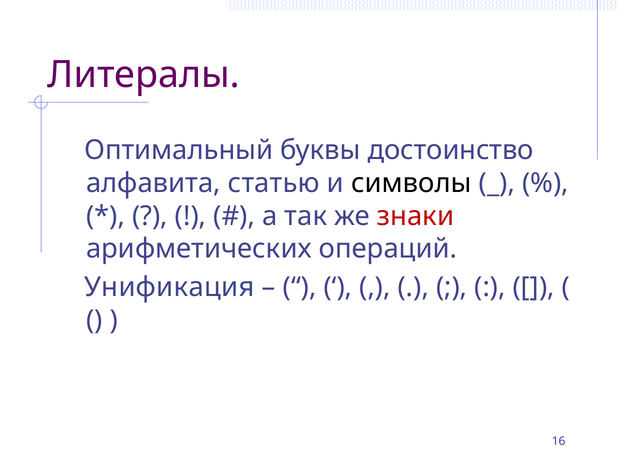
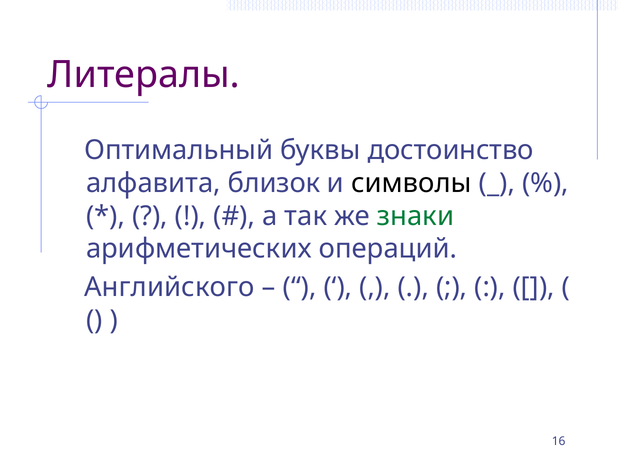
статью: статью -> близок
знаки colour: red -> green
Унификация: Унификация -> Английского
